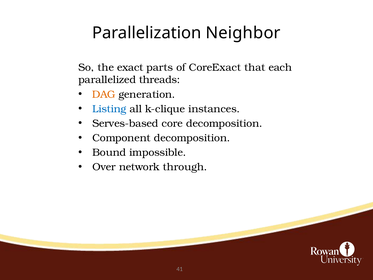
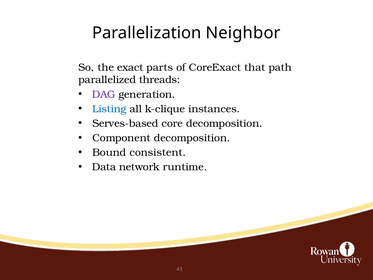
each: each -> path
DAG colour: orange -> purple
impossible: impossible -> consistent
Over: Over -> Data
through: through -> runtime
